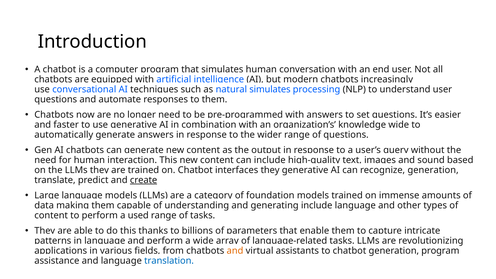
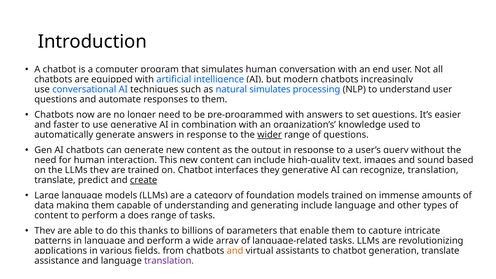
wide at (399, 125): wide -> used
wider underline: none -> present
recognize generation: generation -> translation
used: used -> does
generation program: program -> translate
translation at (169, 261) colour: blue -> purple
